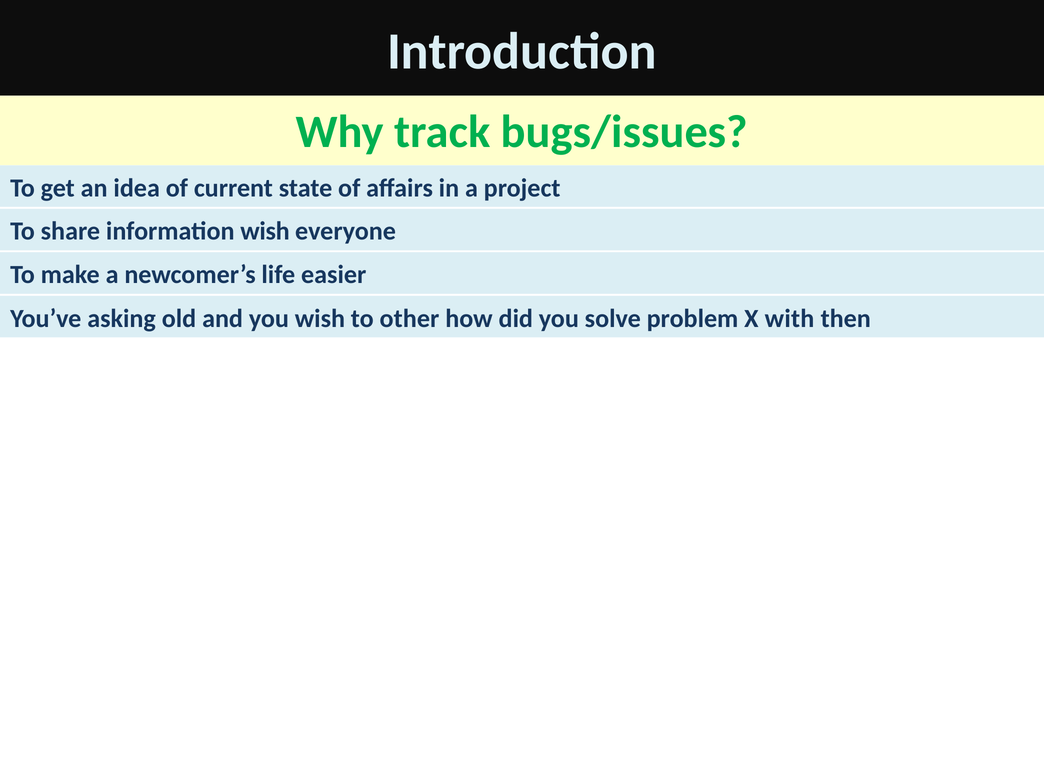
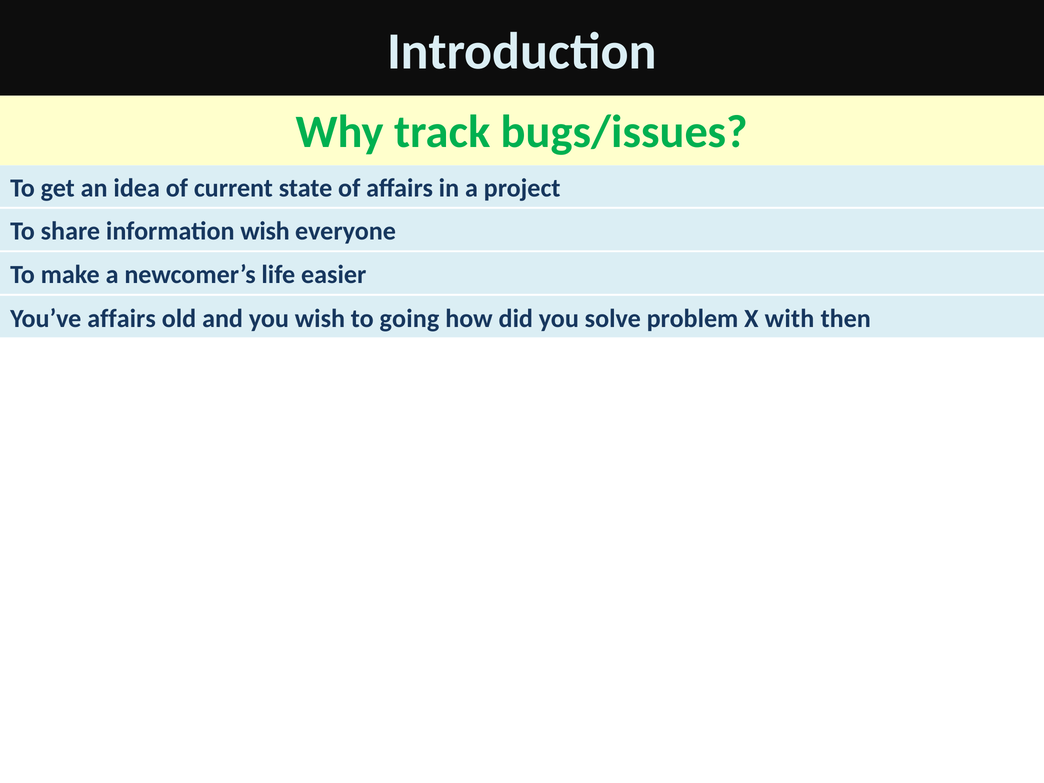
You’ve asking: asking -> affairs
other: other -> going
